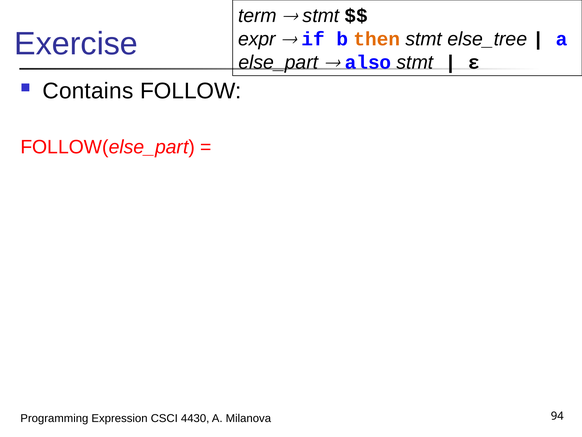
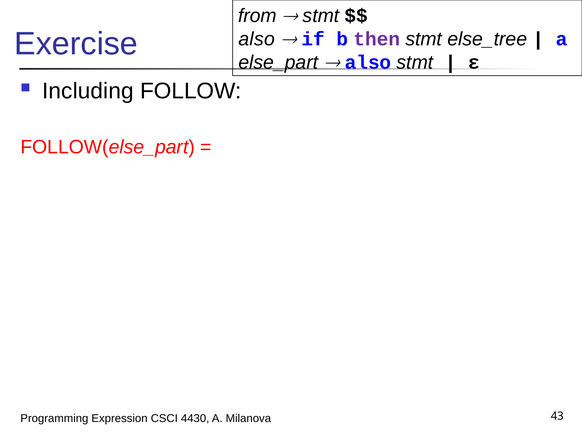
term: term -> from
expr at (257, 39): expr -> also
then colour: orange -> purple
Contains: Contains -> Including
94: 94 -> 43
